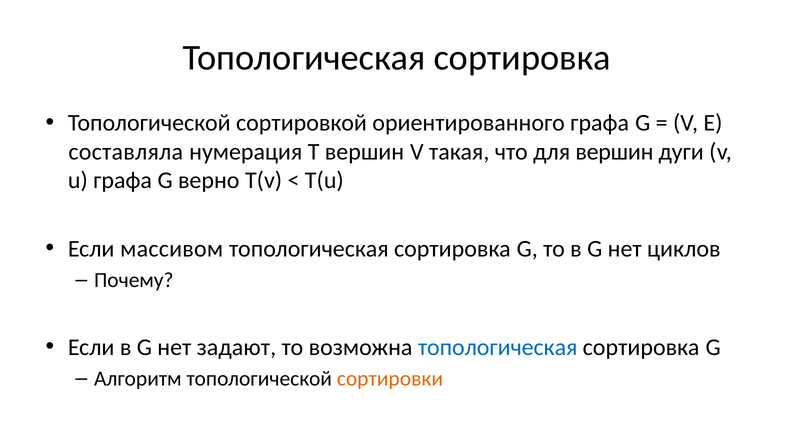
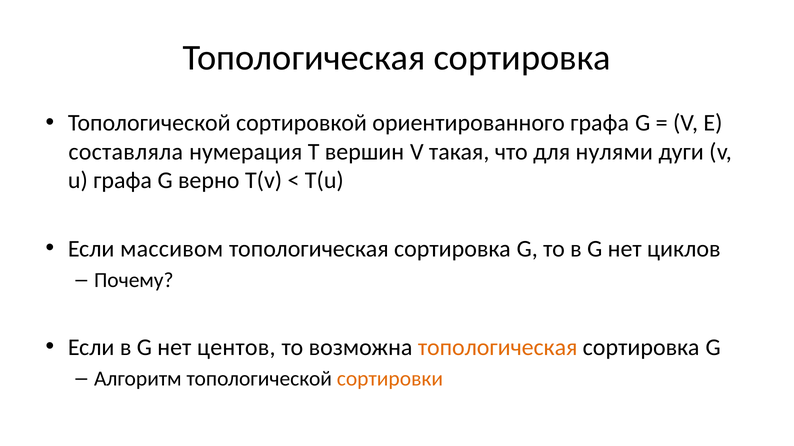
для вершин: вершин -> нулями
задают: задают -> центов
топологическая at (498, 348) colour: blue -> orange
